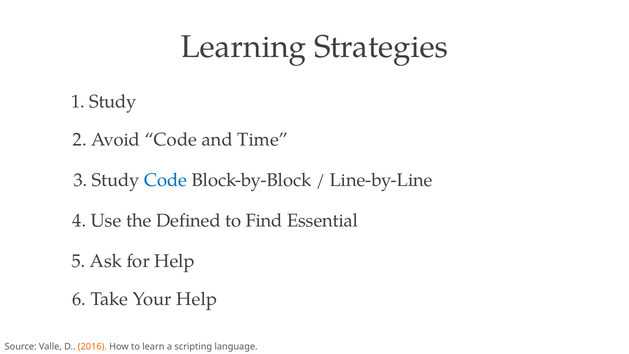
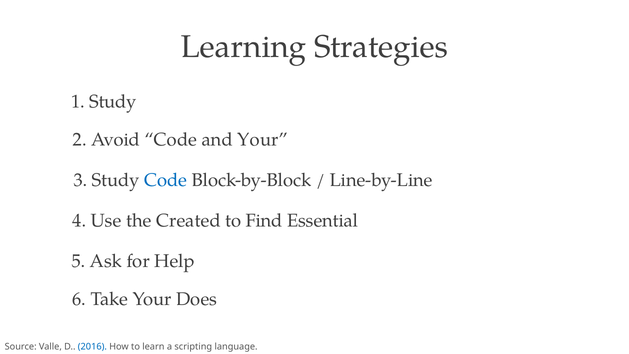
and Time: Time -> Your
Defined: Defined -> Created
Your Help: Help -> Does
2016 colour: orange -> blue
